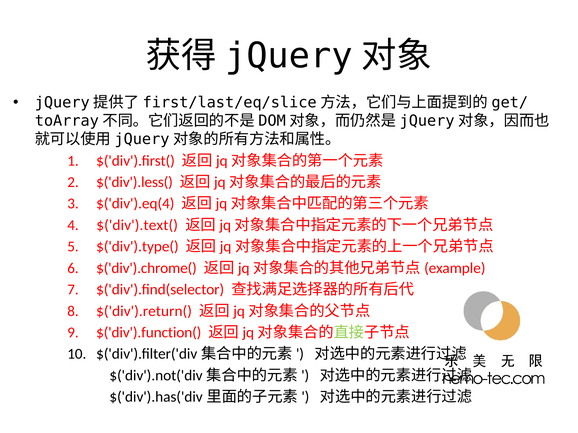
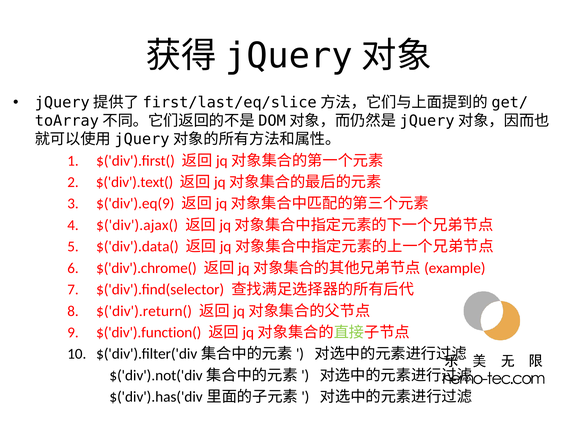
$('div').less(: $('div').less( -> $('div').text(
$('div').eq(4: $('div').eq(4 -> $('div').eq(9
$('div').text(: $('div').text( -> $('div').ajax(
$('div').type(: $('div').type( -> $('div').data(
